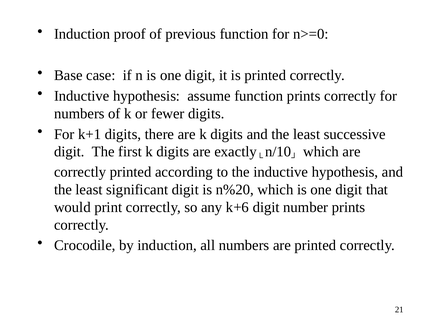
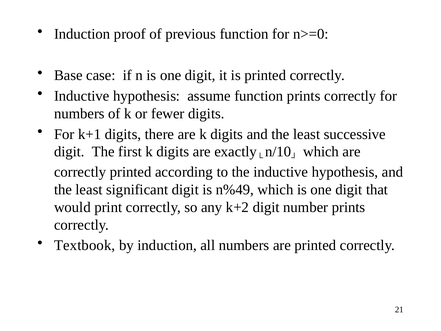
n%20: n%20 -> n%49
k+6: k+6 -> k+2
Crocodile: Crocodile -> Textbook
